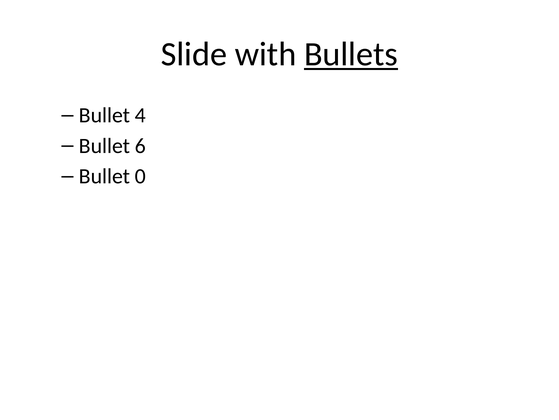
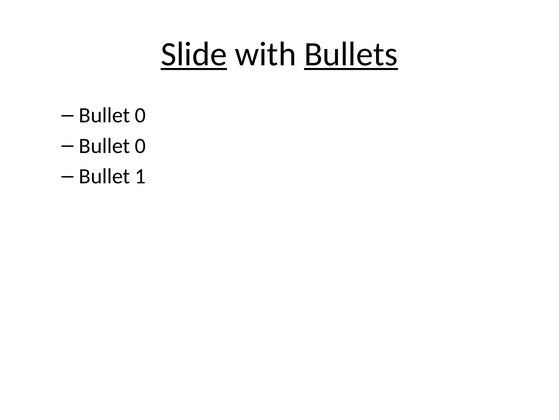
Slide underline: none -> present
4 at (140, 115): 4 -> 0
6 at (140, 146): 6 -> 0
0: 0 -> 1
